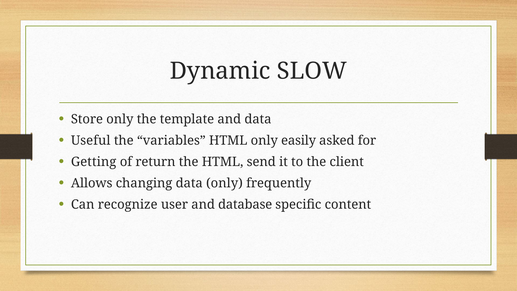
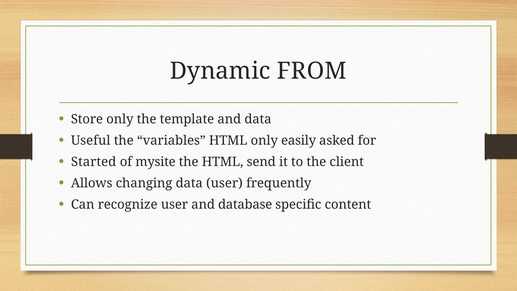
SLOW: SLOW -> FROM
Getting: Getting -> Started
return: return -> mysite
data only: only -> user
